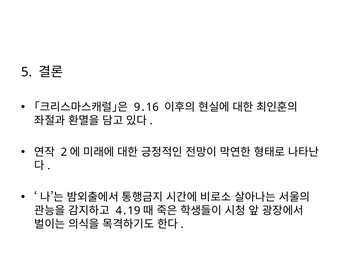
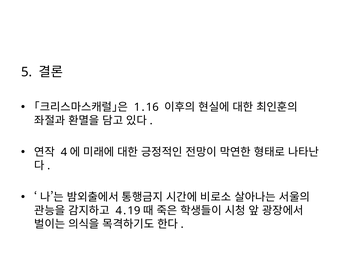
9․16: 9․16 -> 1․16
2: 2 -> 4
